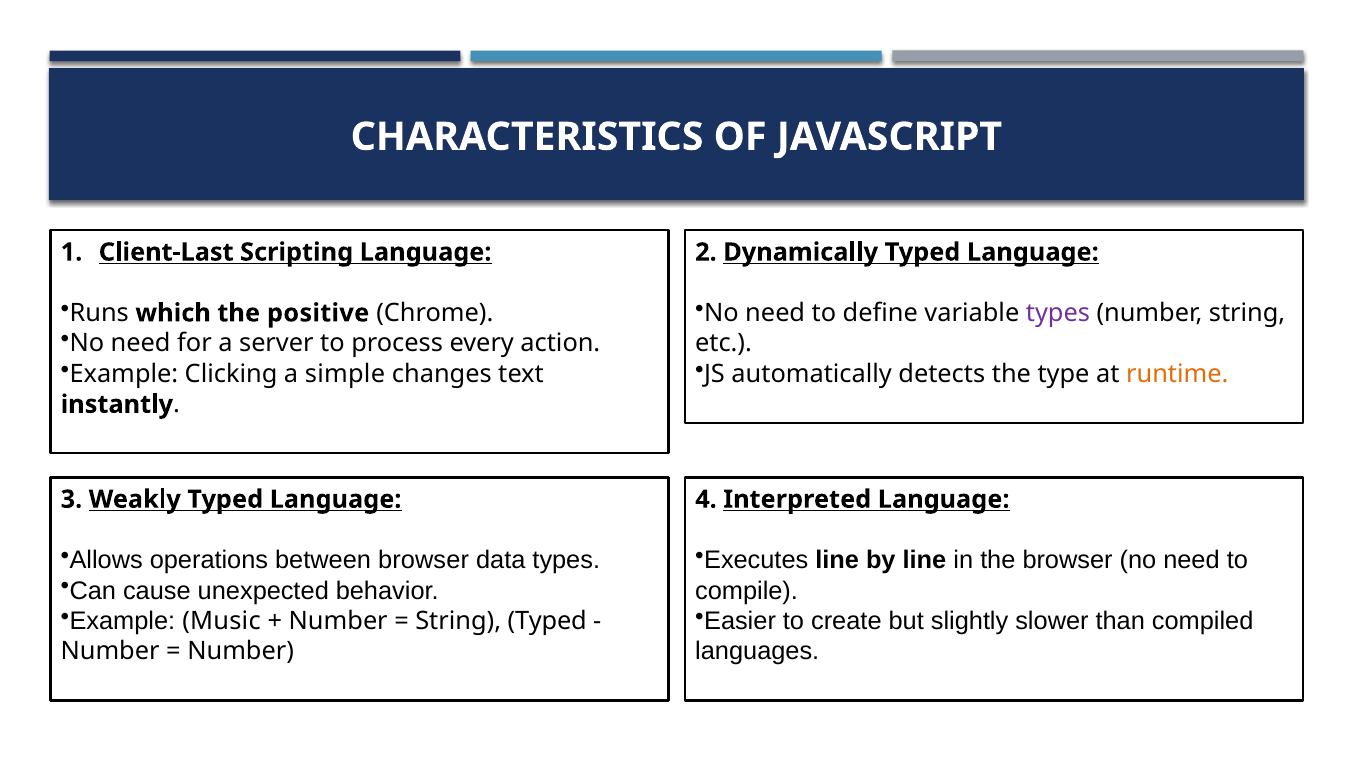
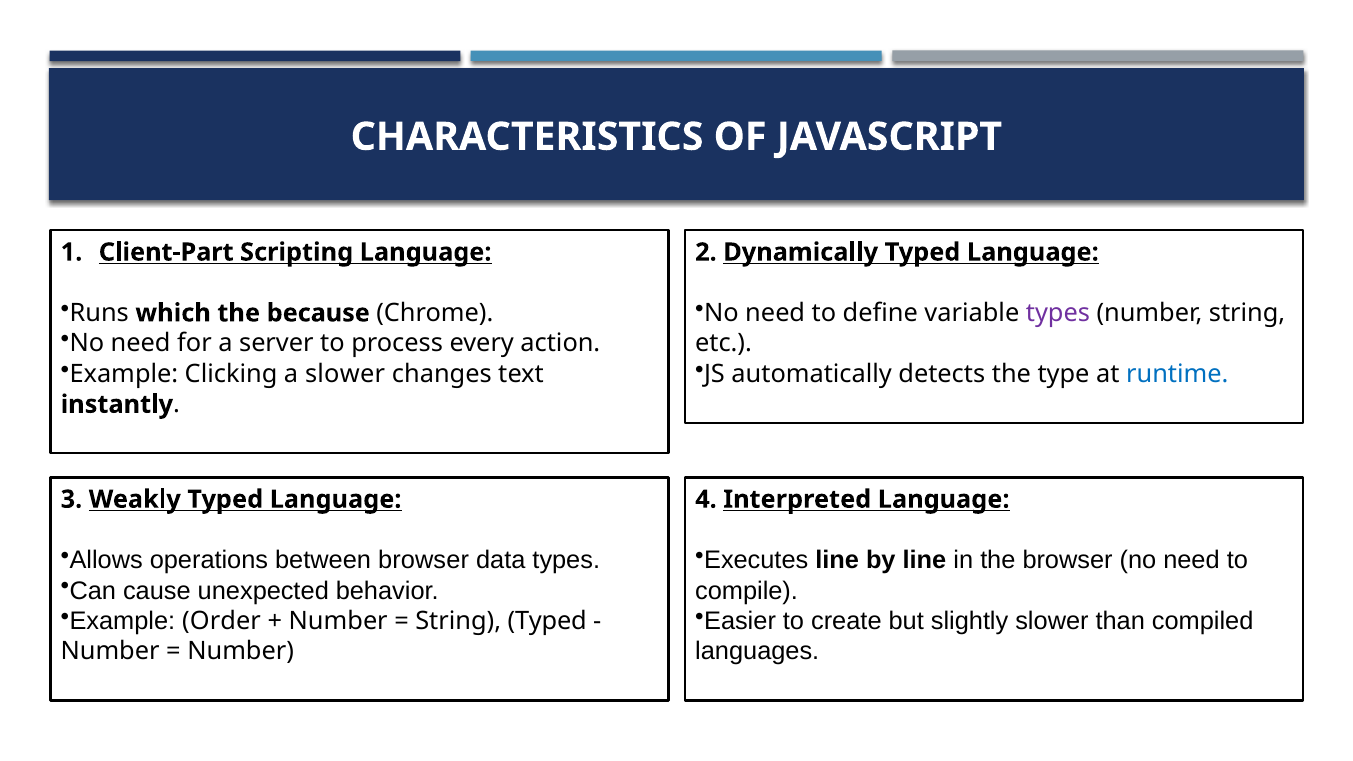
Client-Last: Client-Last -> Client-Part
positive: positive -> because
a simple: simple -> slower
runtime colour: orange -> blue
Music: Music -> Order
